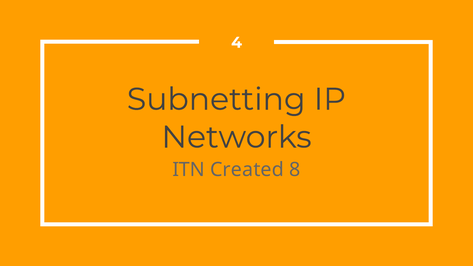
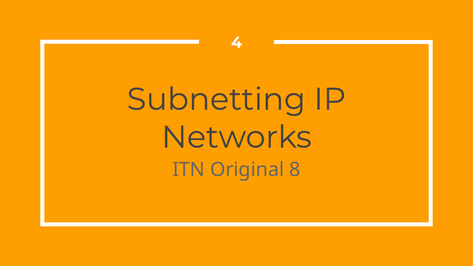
Created: Created -> Original
